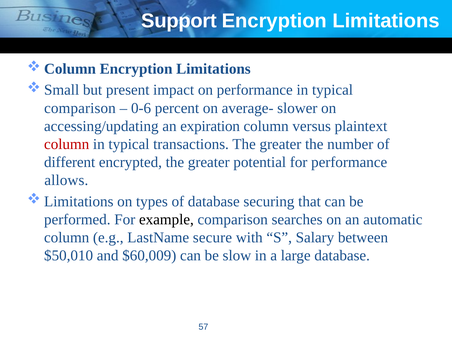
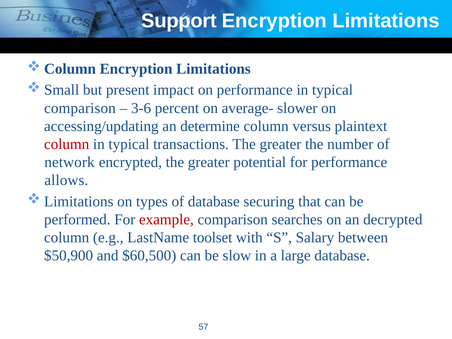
0-6: 0-6 -> 3-6
expiration: expiration -> determine
different: different -> network
example colour: black -> red
automatic: automatic -> decrypted
secure: secure -> toolset
$50,010: $50,010 -> $50,900
$60,009: $60,009 -> $60,500
